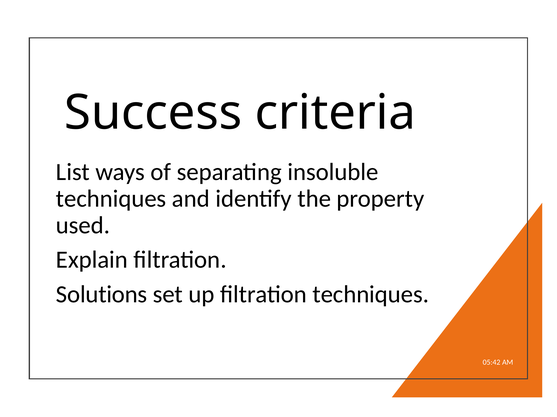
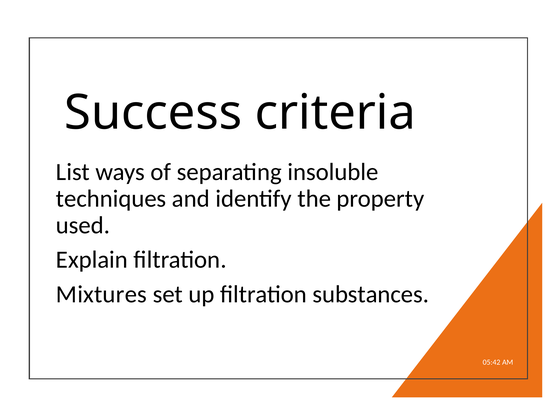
Solutions: Solutions -> Mixtures
filtration techniques: techniques -> substances
